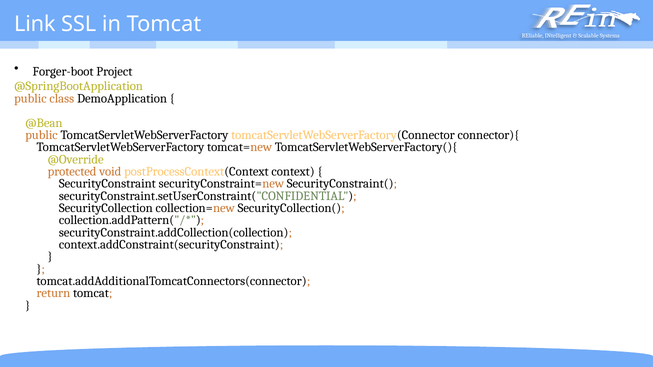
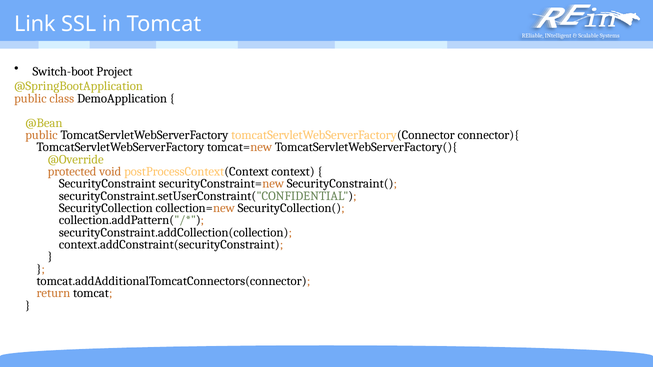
Forger-boot: Forger-boot -> Switch-boot
